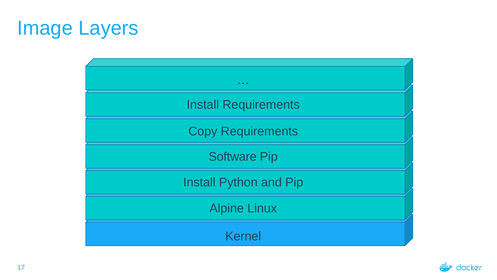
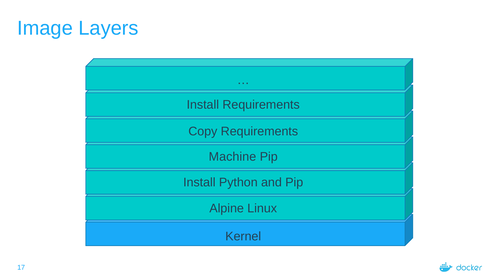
Software: Software -> Machine
